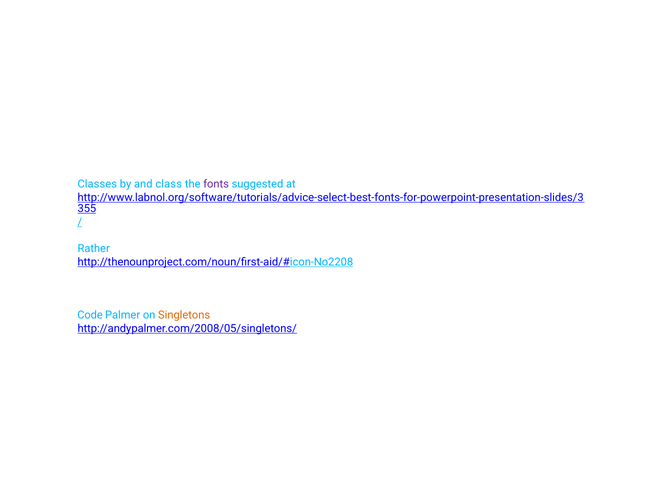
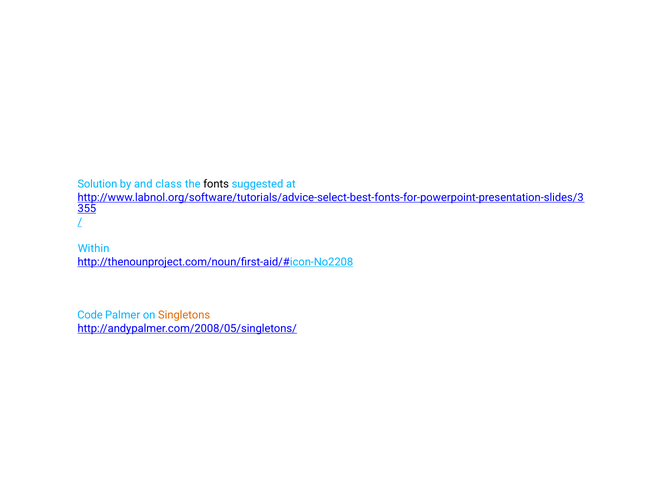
Classes: Classes -> Solution
fonts colour: purple -> black
Rather: Rather -> Within
